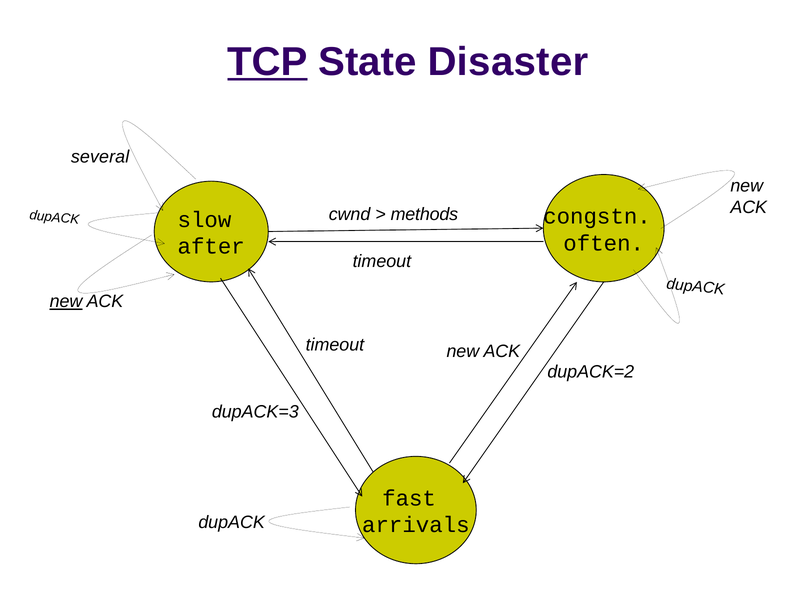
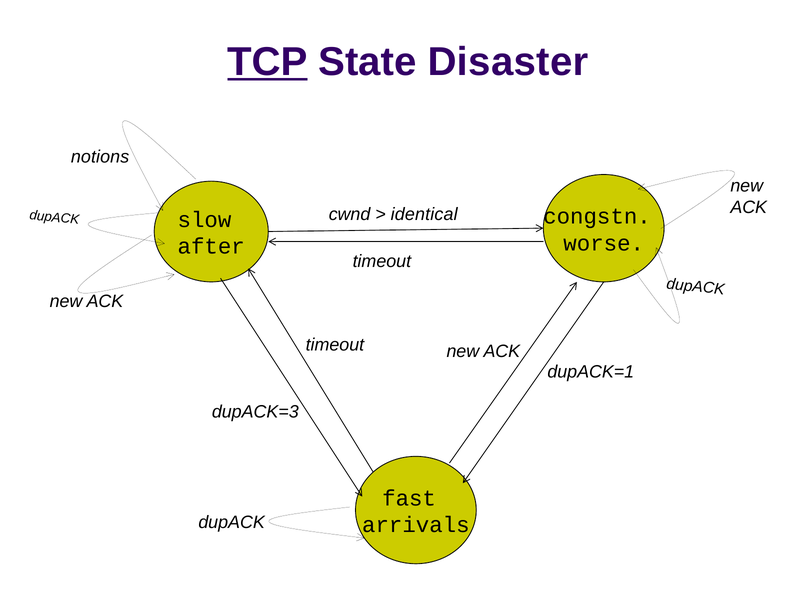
several: several -> notions
methods: methods -> identical
often: often -> worse
new at (66, 301) underline: present -> none
dupACK=2: dupACK=2 -> dupACK=1
